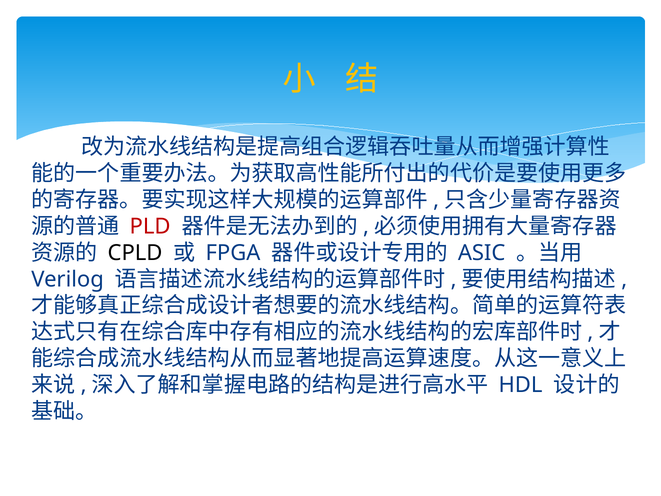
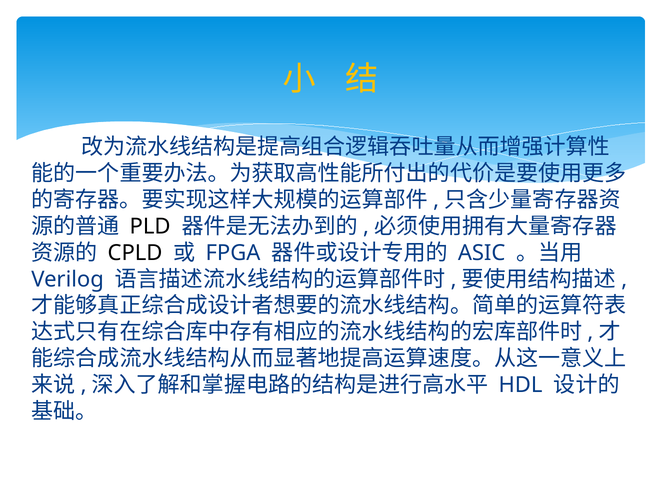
PLD colour: red -> black
